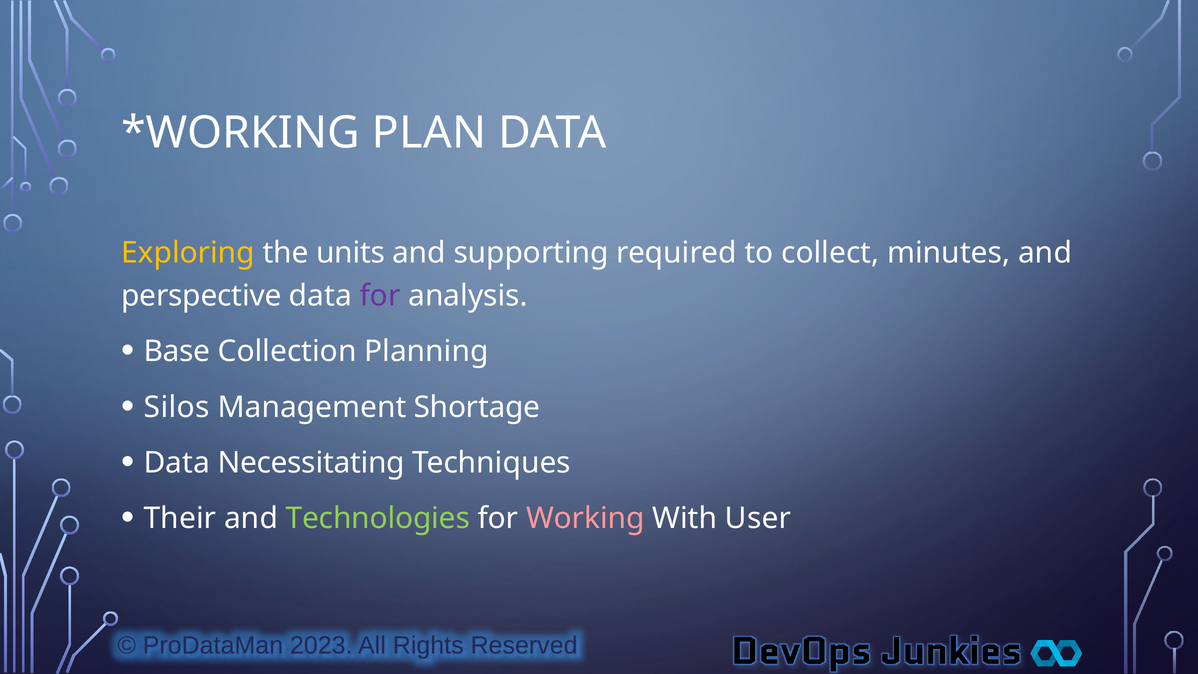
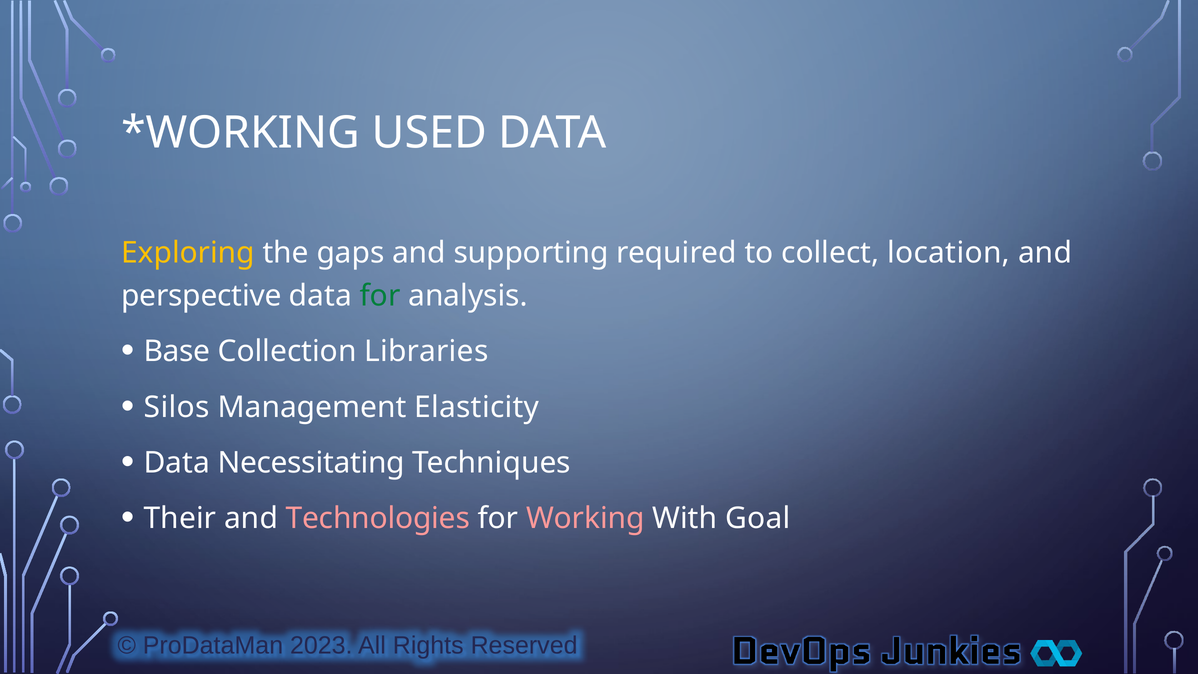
PLAN: PLAN -> USED
units: units -> gaps
minutes: minutes -> location
for at (380, 296) colour: purple -> green
Planning: Planning -> Libraries
Shortage: Shortage -> Elasticity
Technologies colour: light green -> pink
User: User -> Goal
